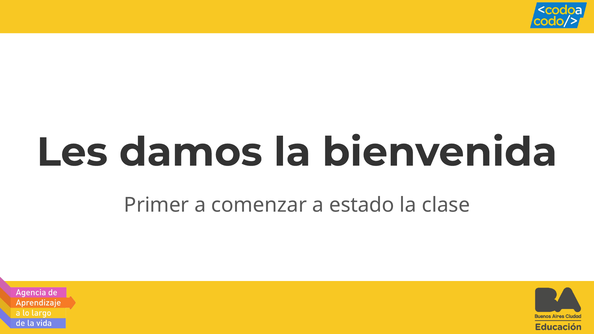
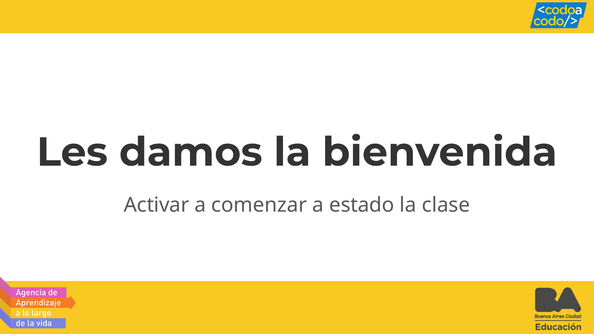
Primer: Primer -> Activar
